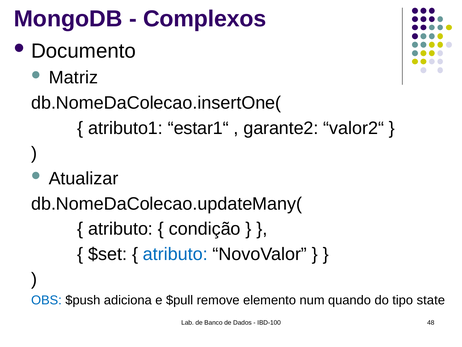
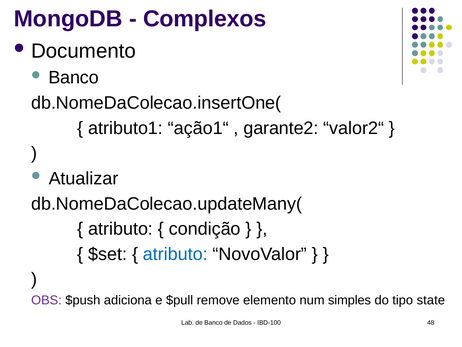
Matriz at (73, 78): Matriz -> Banco
estar1“: estar1“ -> ação1“
OBS colour: blue -> purple
quando: quando -> simples
